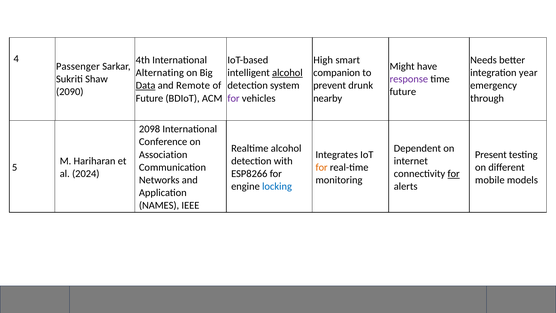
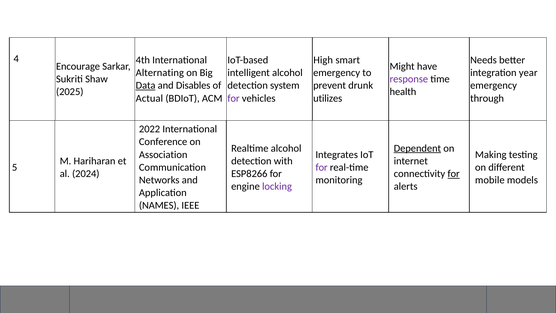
Passenger: Passenger -> Encourage
alcohol at (287, 73) underline: present -> none
companion at (337, 73): companion -> emergency
Remote: Remote -> Disables
2090: 2090 -> 2025
future at (403, 92): future -> health
Future at (149, 98): Future -> Actual
nearby: nearby -> utilizes
2098: 2098 -> 2022
Dependent underline: none -> present
Present: Present -> Making
for at (322, 167) colour: orange -> purple
locking colour: blue -> purple
